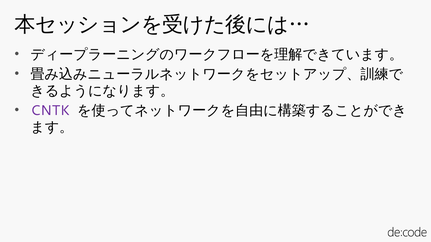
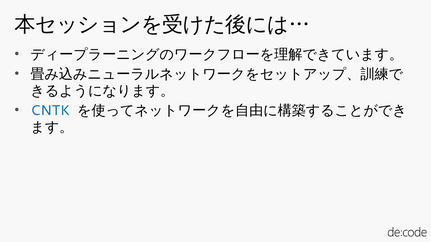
CNTK colour: purple -> blue
